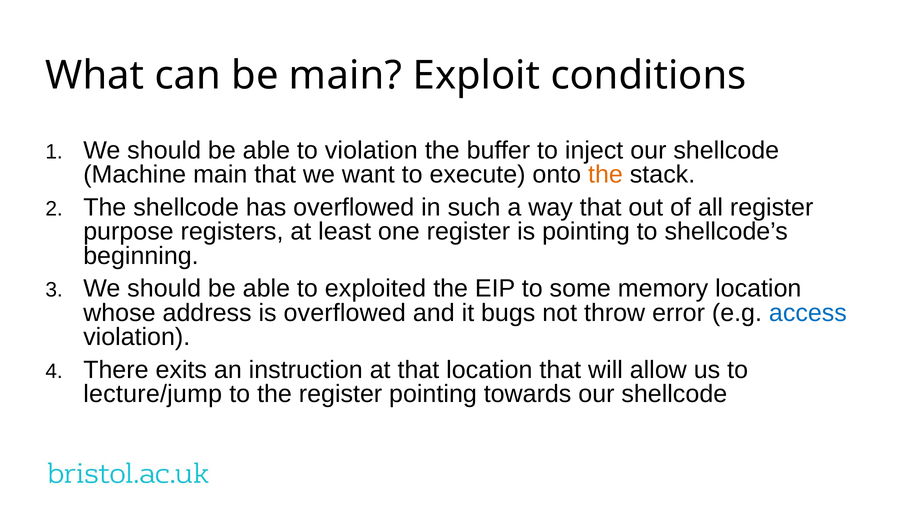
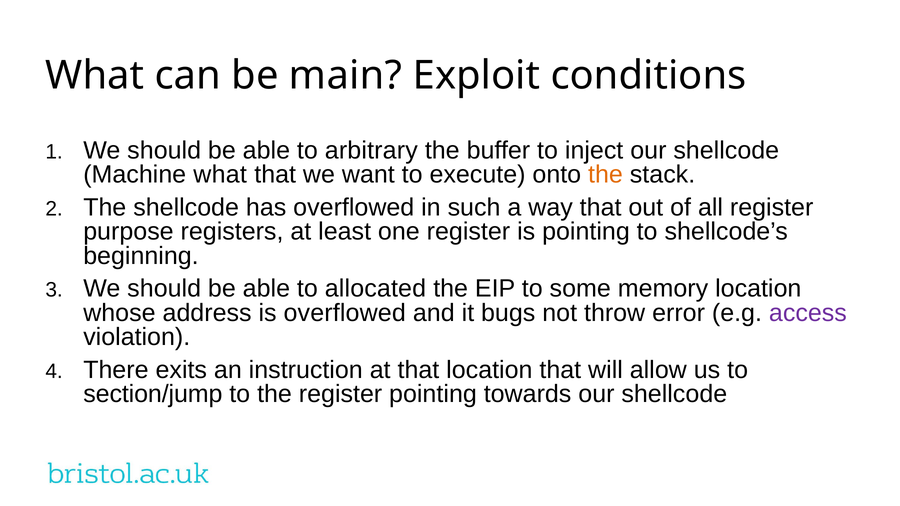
to violation: violation -> arbitrary
Machine main: main -> what
exploited: exploited -> allocated
access colour: blue -> purple
lecture/jump: lecture/jump -> section/jump
